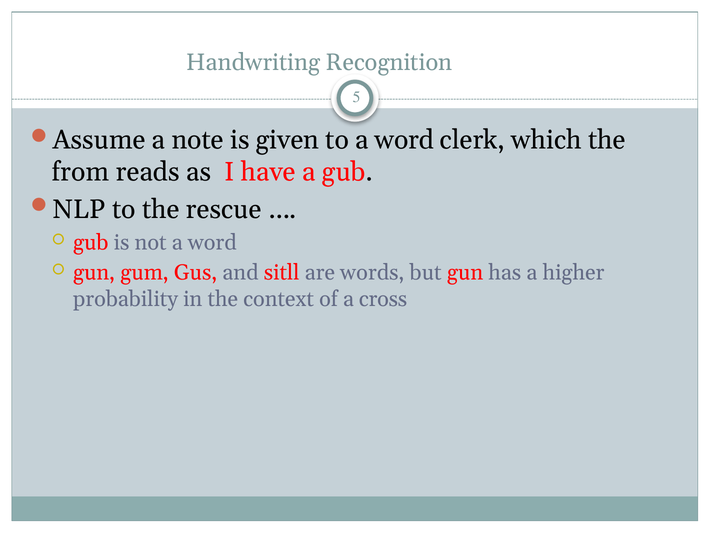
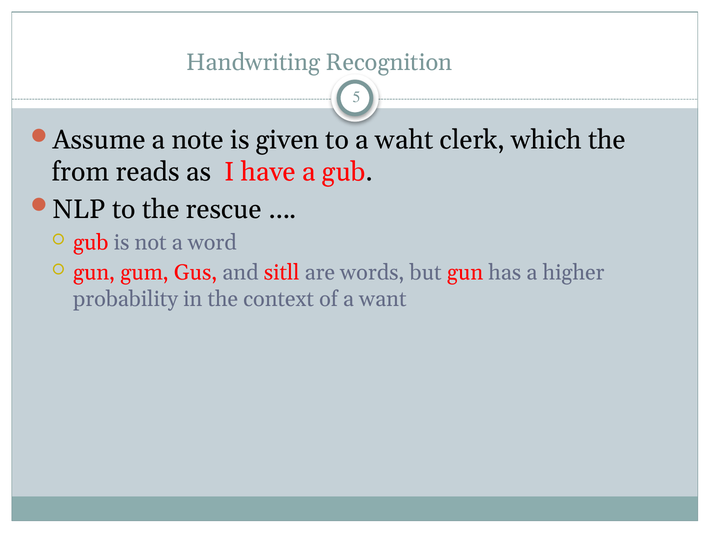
to a word: word -> waht
cross: cross -> want
